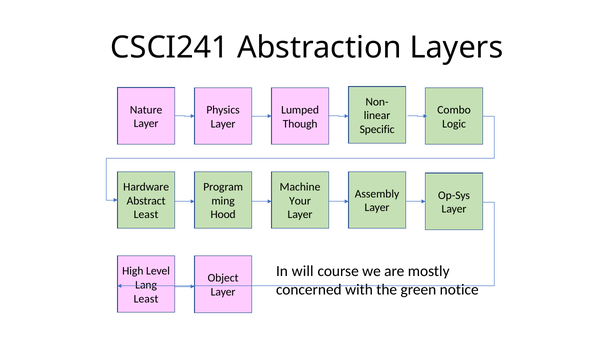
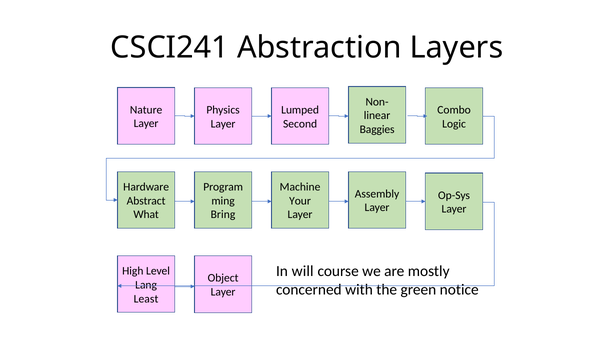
Though: Though -> Second
Specific: Specific -> Baggies
Least at (146, 214): Least -> What
Hood: Hood -> Bring
